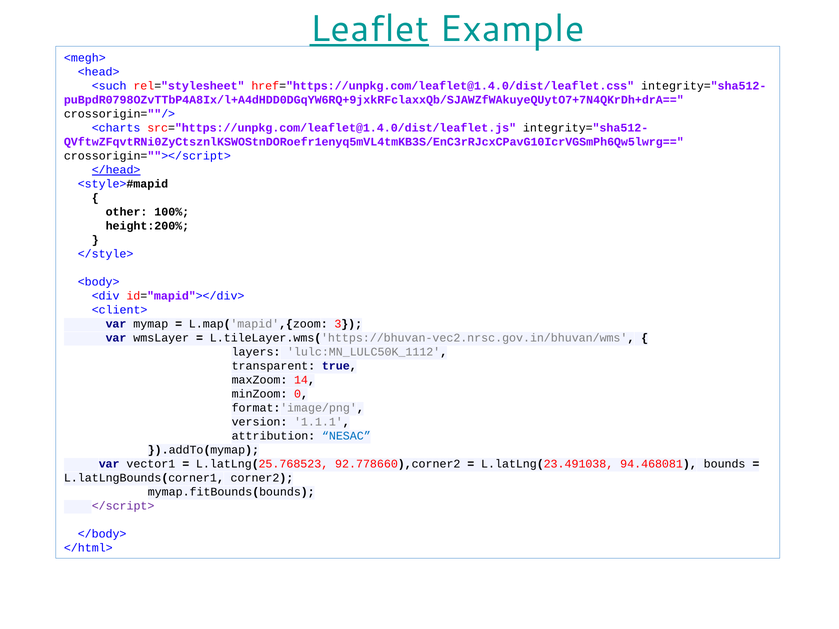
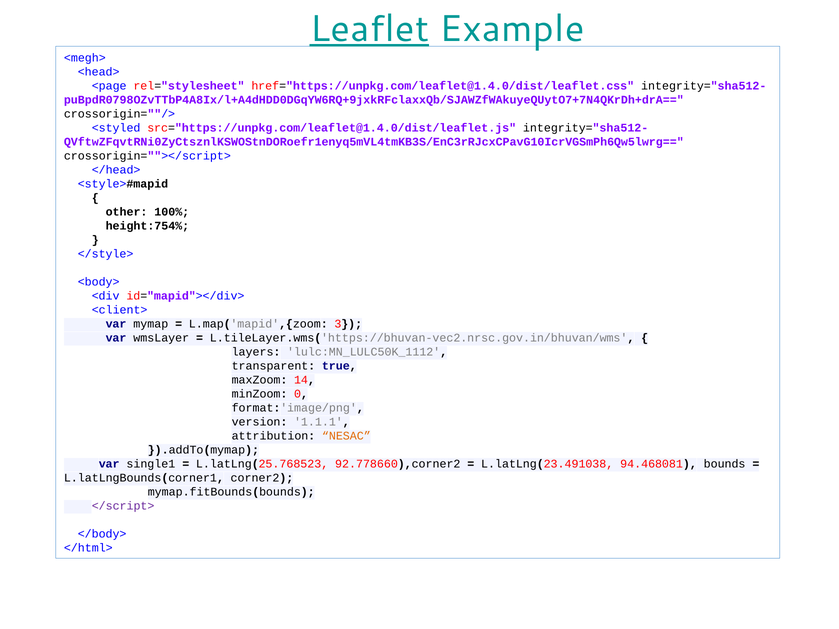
<such: <such -> <page
<charts: <charts -> <styled
</head> underline: present -> none
height:200%: height:200% -> height:754%
NESAC colour: blue -> orange
vector1: vector1 -> single1
